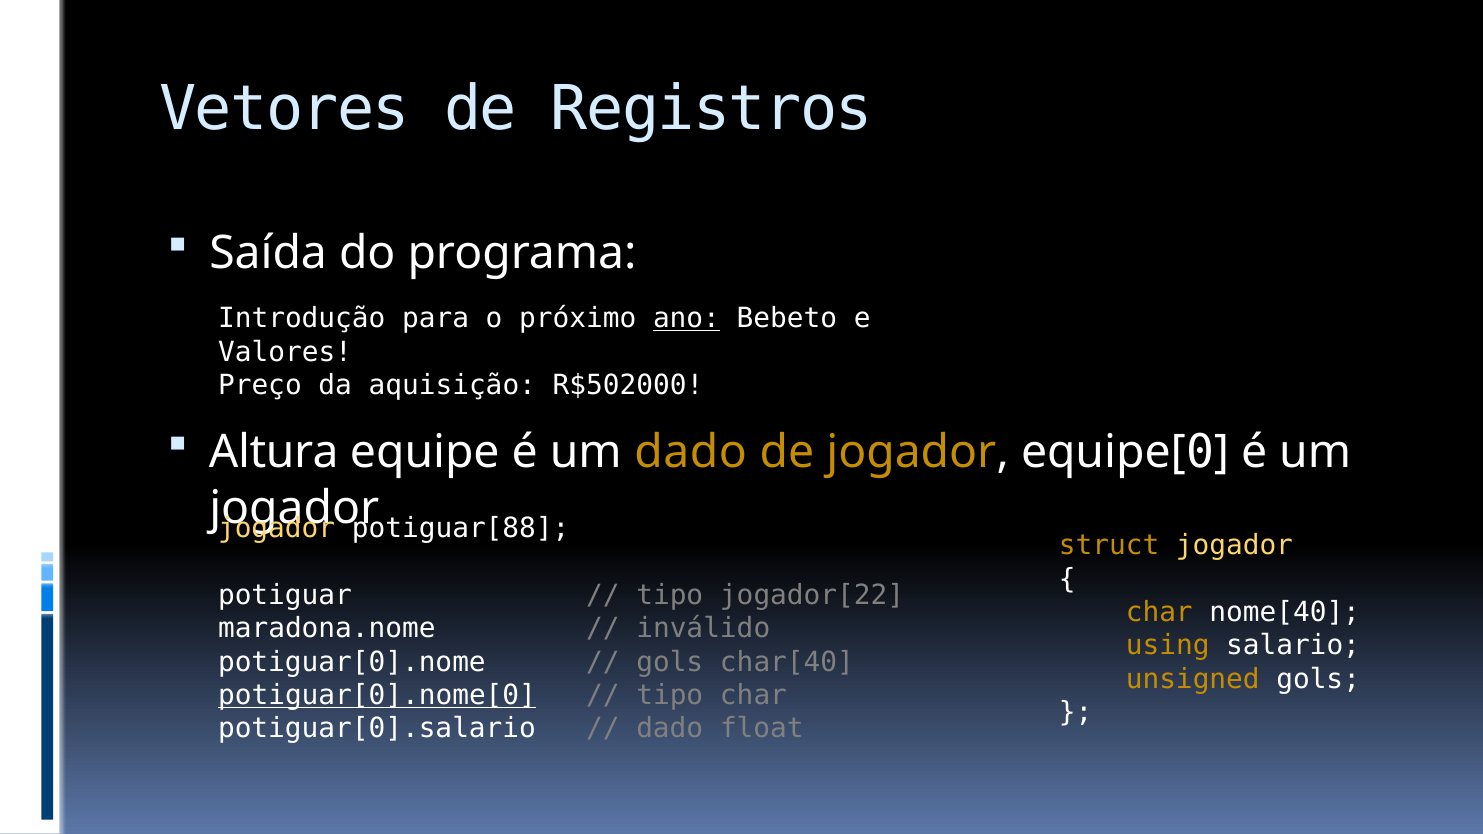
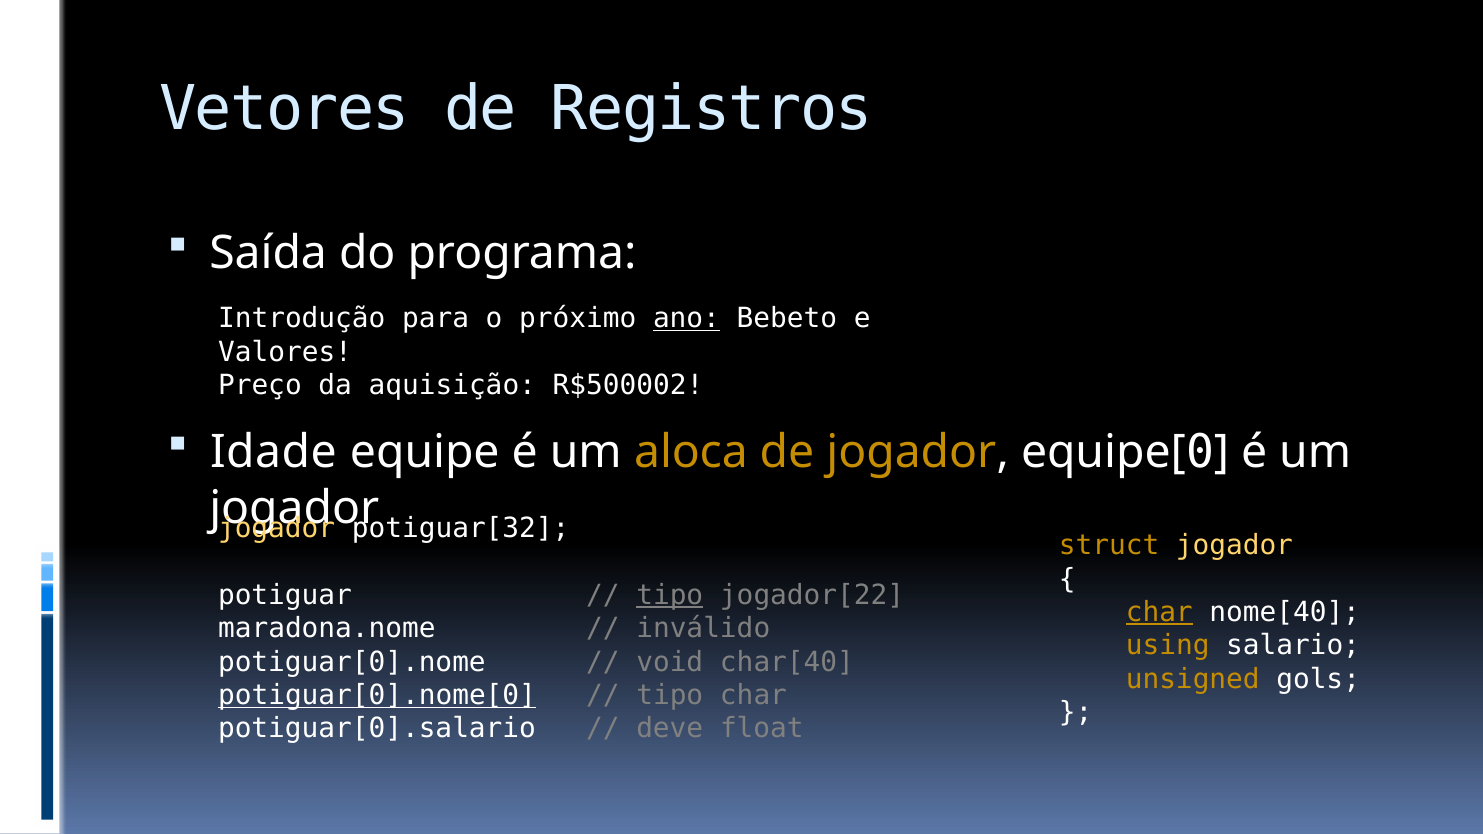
R$502000: R$502000 -> R$500002
Altura: Altura -> Idade
um dado: dado -> aloca
potiguar[88: potiguar[88 -> potiguar[32
tipo at (670, 595) underline: none -> present
char at (1159, 612) underline: none -> present
gols at (670, 662): gols -> void
dado at (670, 729): dado -> deve
